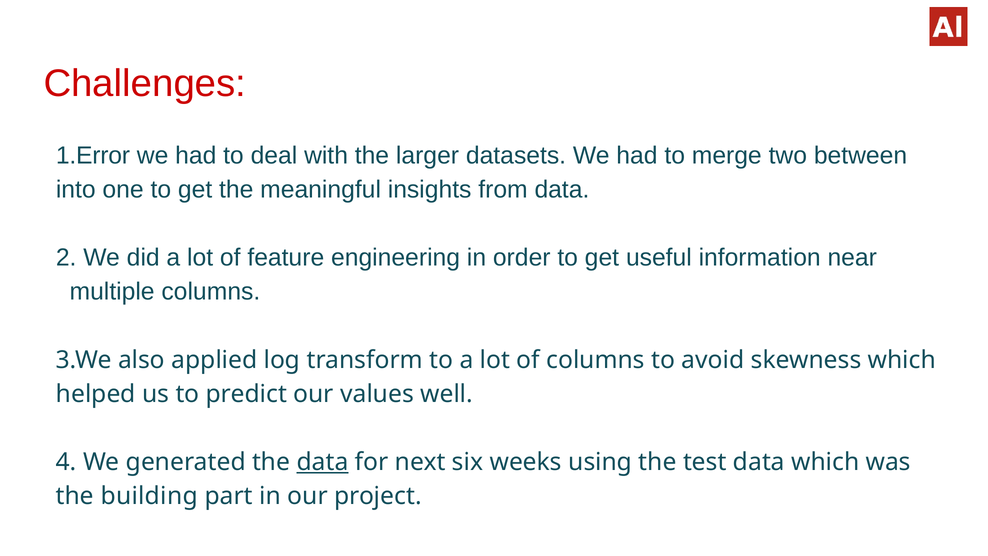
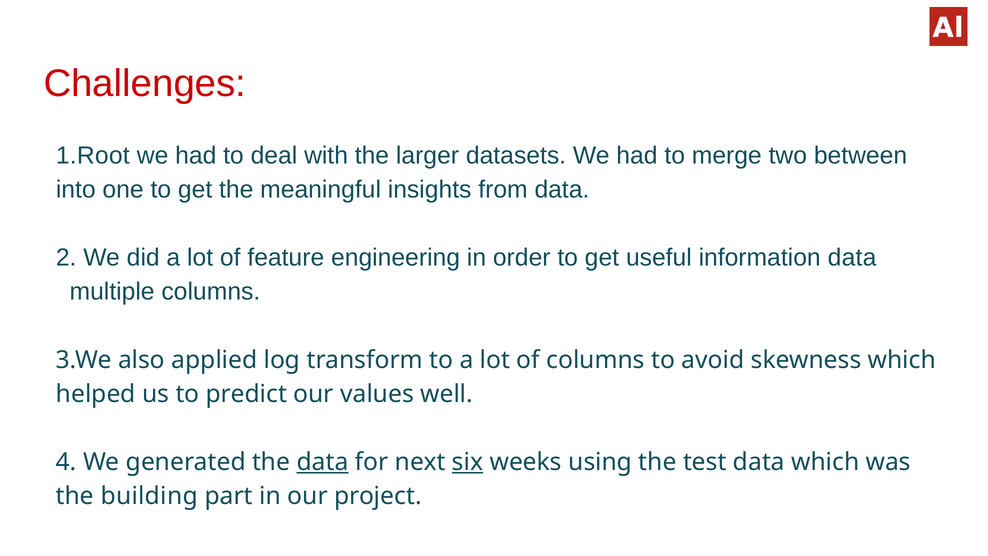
1.Error: 1.Error -> 1.Root
information near: near -> data
six underline: none -> present
